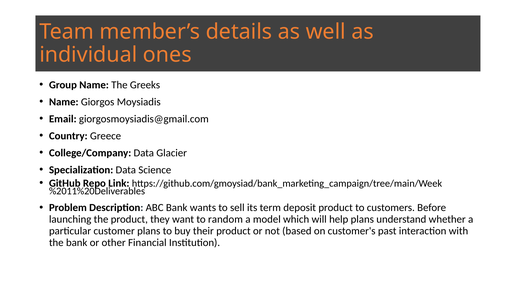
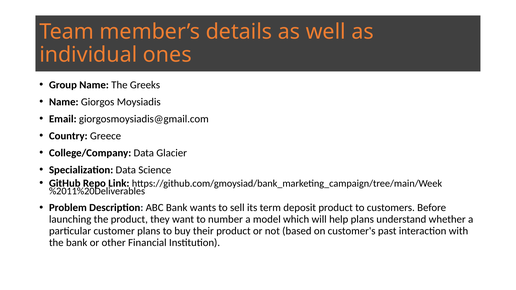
random: random -> number
